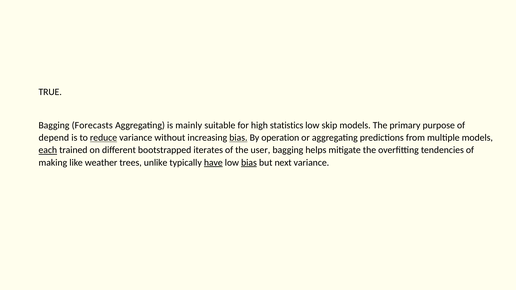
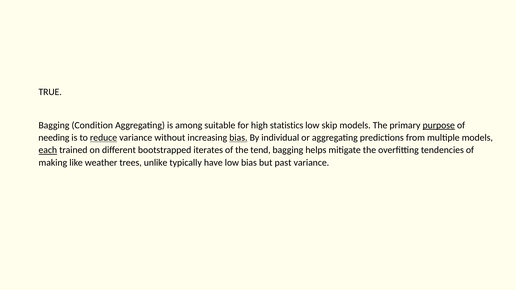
Forecasts: Forecasts -> Condition
mainly: mainly -> among
purpose underline: none -> present
depend: depend -> needing
operation: operation -> individual
user: user -> tend
have underline: present -> none
bias at (249, 163) underline: present -> none
next: next -> past
